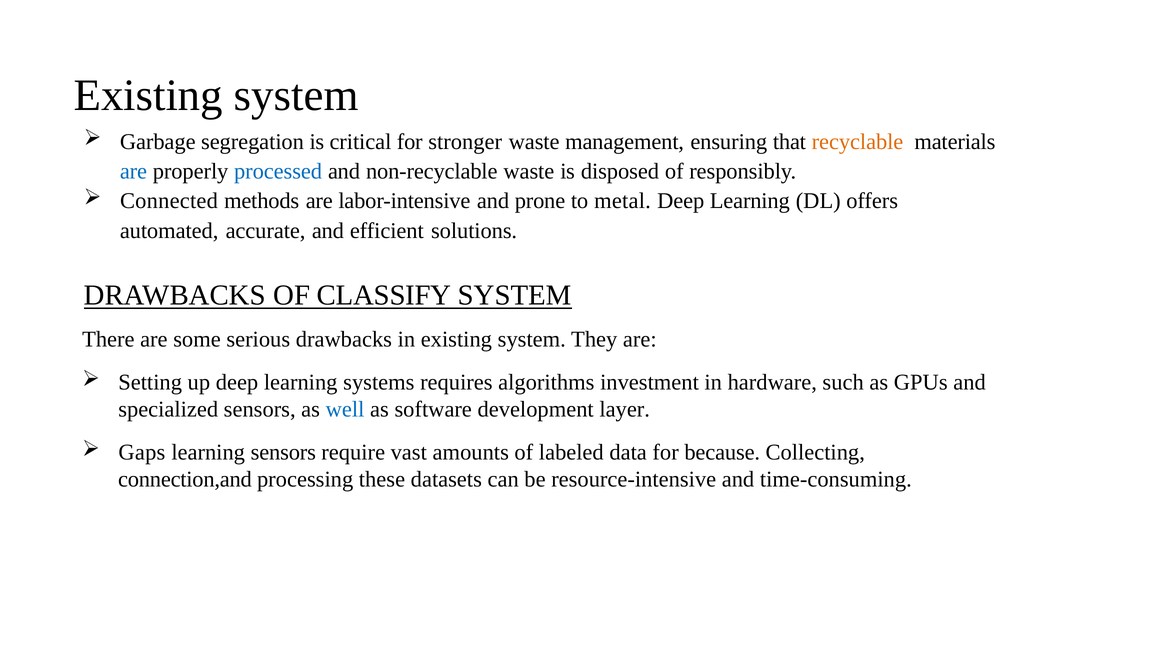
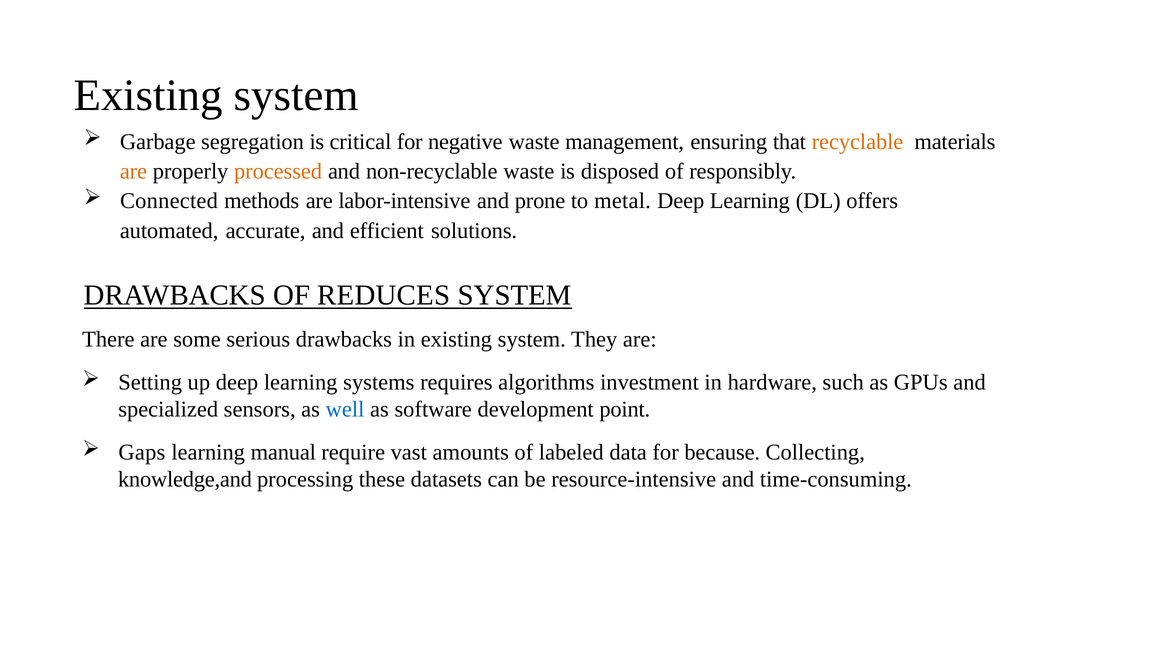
stronger: stronger -> negative
are at (133, 171) colour: blue -> orange
processed colour: blue -> orange
CLASSIFY: CLASSIFY -> REDUCES
layer: layer -> point
learning sensors: sensors -> manual
connection,and: connection,and -> knowledge,and
